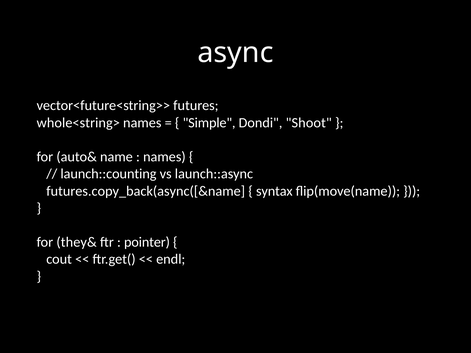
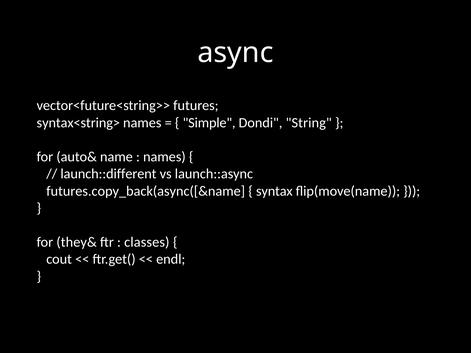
whole<string>: whole<string> -> syntax<string>
Shoot: Shoot -> String
launch::counting: launch::counting -> launch::different
pointer: pointer -> classes
